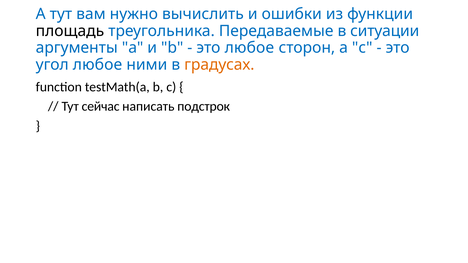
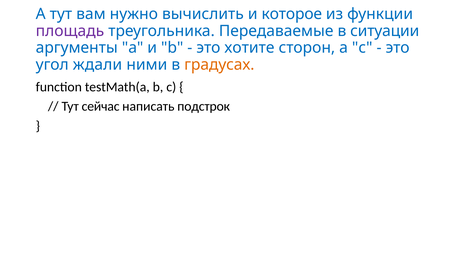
ошибки: ошибки -> которое
площадь colour: black -> purple
это любое: любое -> хотите
угол любое: любое -> ждали
